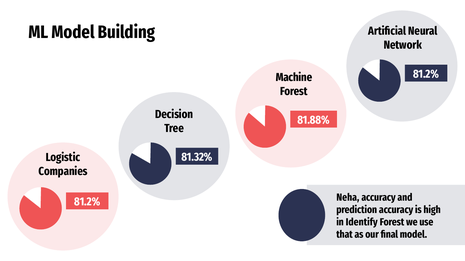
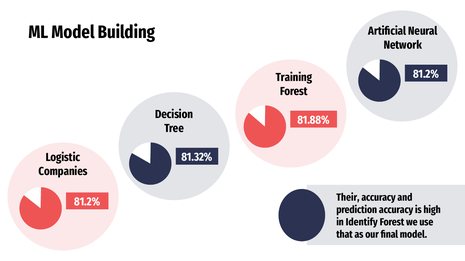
Machine: Machine -> Training
Neha: Neha -> Their
